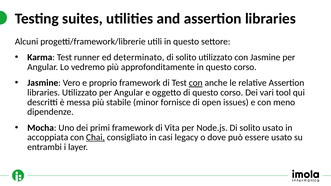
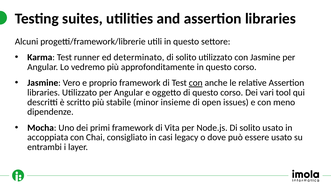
messa: messa -> scritto
fornisce: fornisce -> insieme
Chai underline: present -> none
